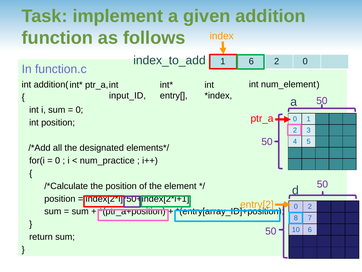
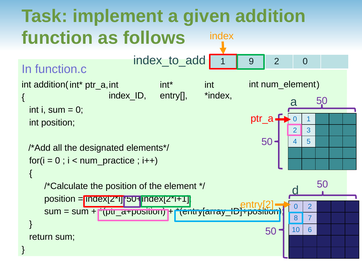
1 6: 6 -> 9
input_ID: input_ID -> index_ID
